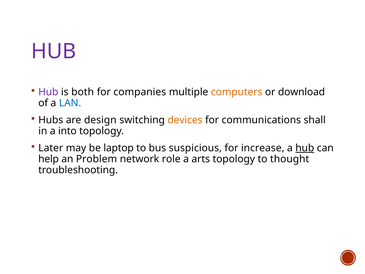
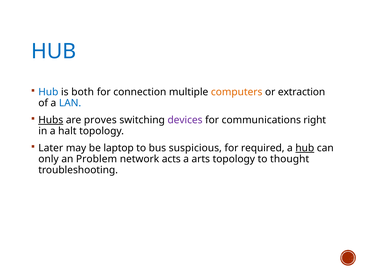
HUB at (54, 51) colour: purple -> blue
Hub at (48, 92) colour: purple -> blue
companies: companies -> connection
download: download -> extraction
Hubs underline: none -> present
design: design -> proves
devices colour: orange -> purple
shall: shall -> right
into: into -> halt
increase: increase -> required
help: help -> only
role: role -> acts
